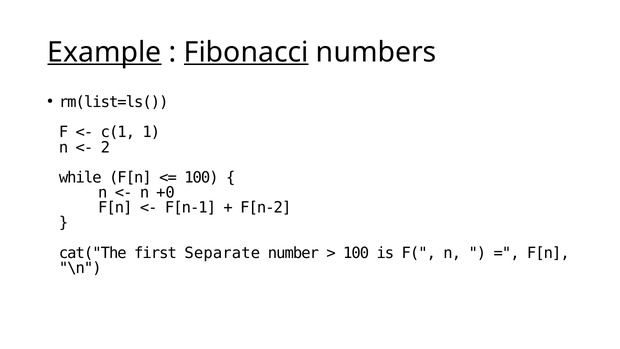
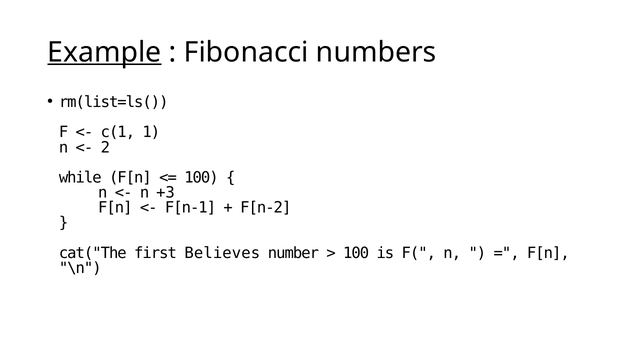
Fibonacci underline: present -> none
+0: +0 -> +3
Separate: Separate -> Believes
